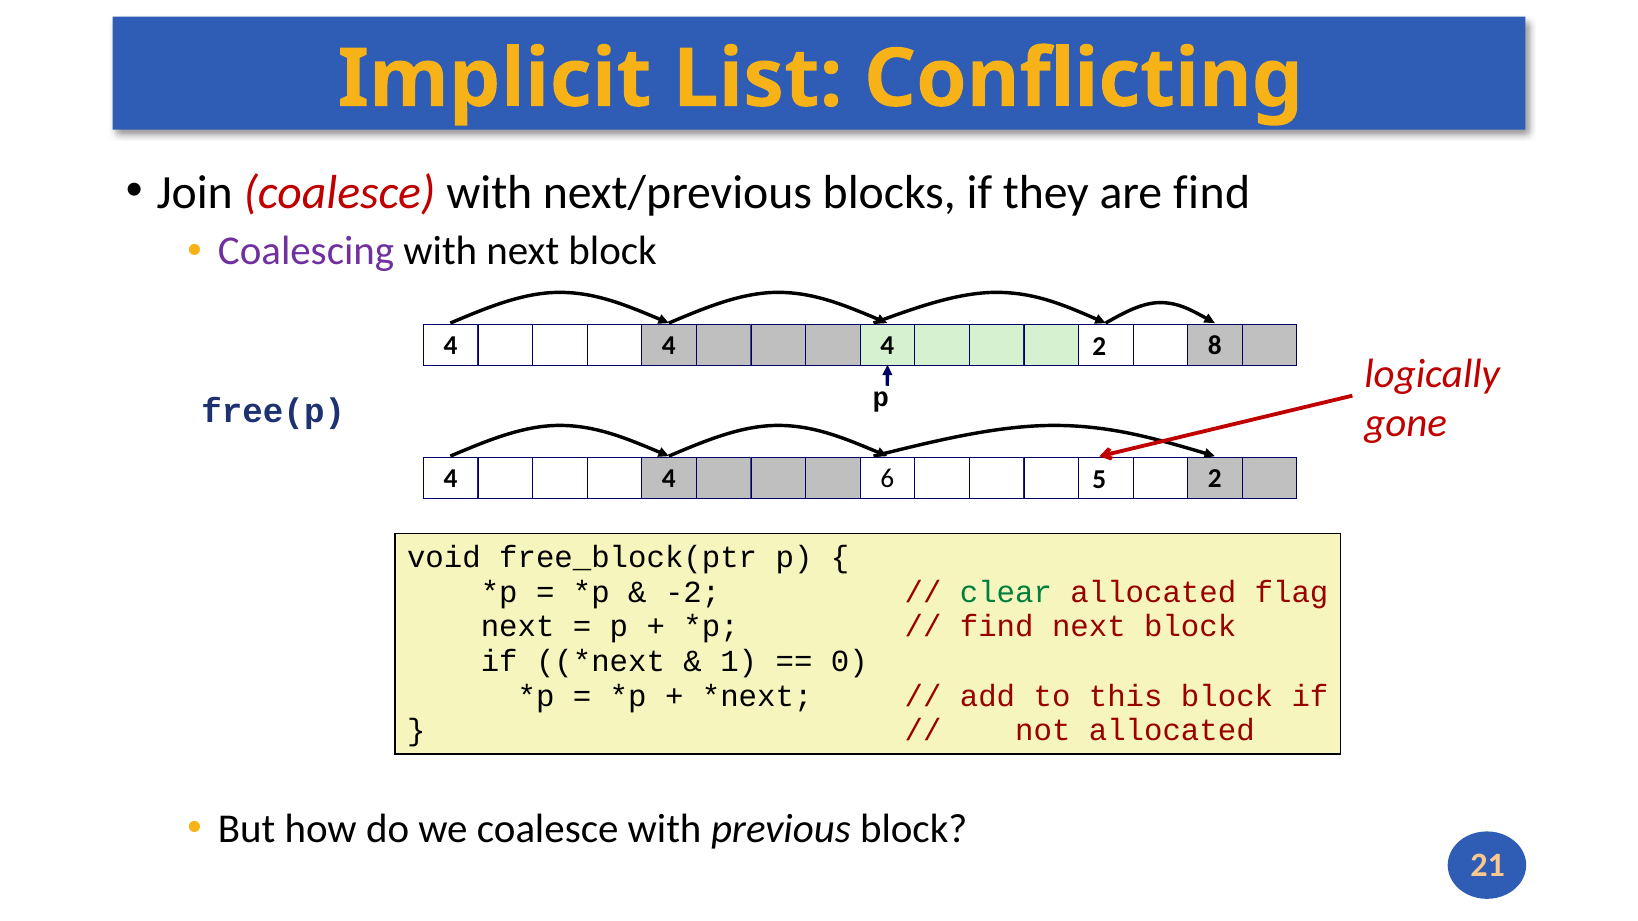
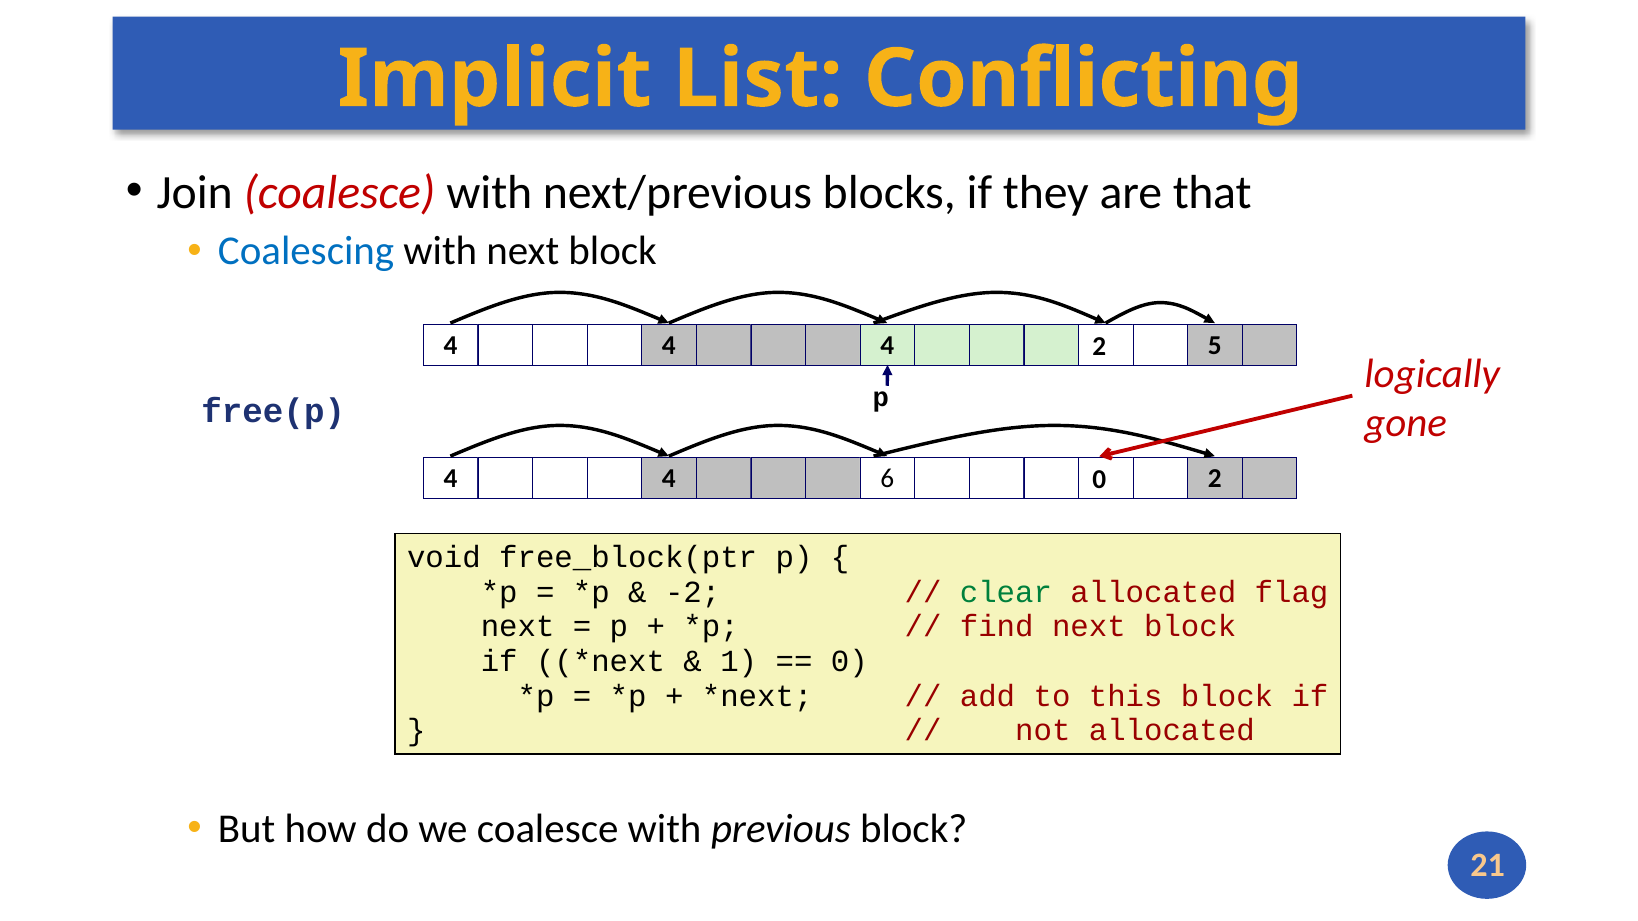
are find: find -> that
Coalescing colour: purple -> blue
8: 8 -> 5
6 5: 5 -> 0
